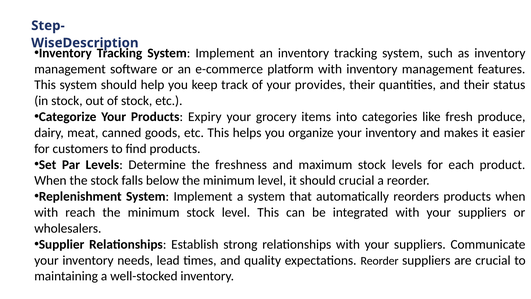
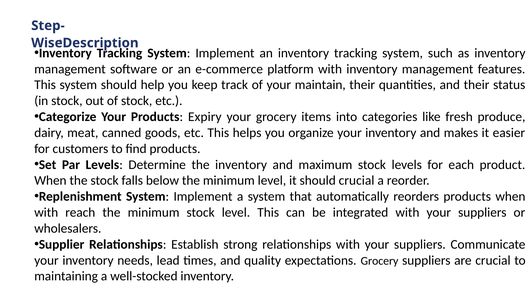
provides: provides -> maintain
the freshness: freshness -> inventory
expectations Reorder: Reorder -> Grocery
